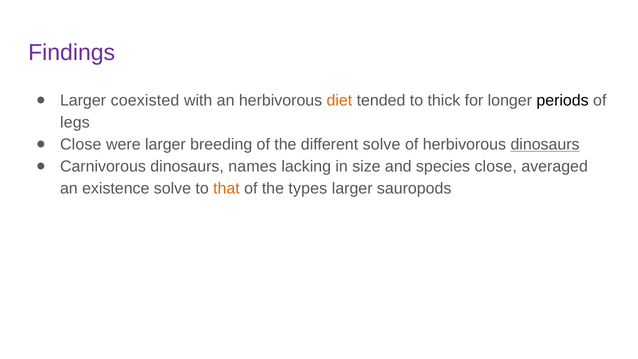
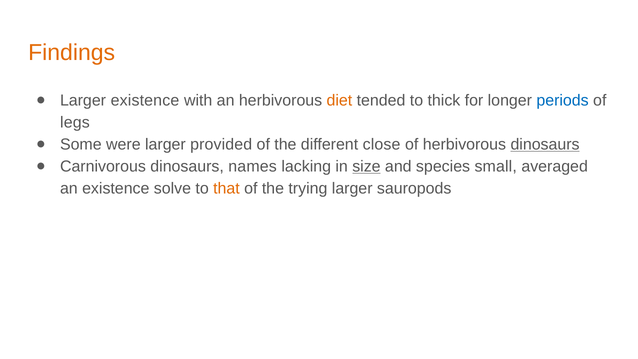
Findings colour: purple -> orange
Larger coexisted: coexisted -> existence
periods colour: black -> blue
Close at (81, 144): Close -> Some
breeding: breeding -> provided
different solve: solve -> close
size underline: none -> present
species close: close -> small
types: types -> trying
